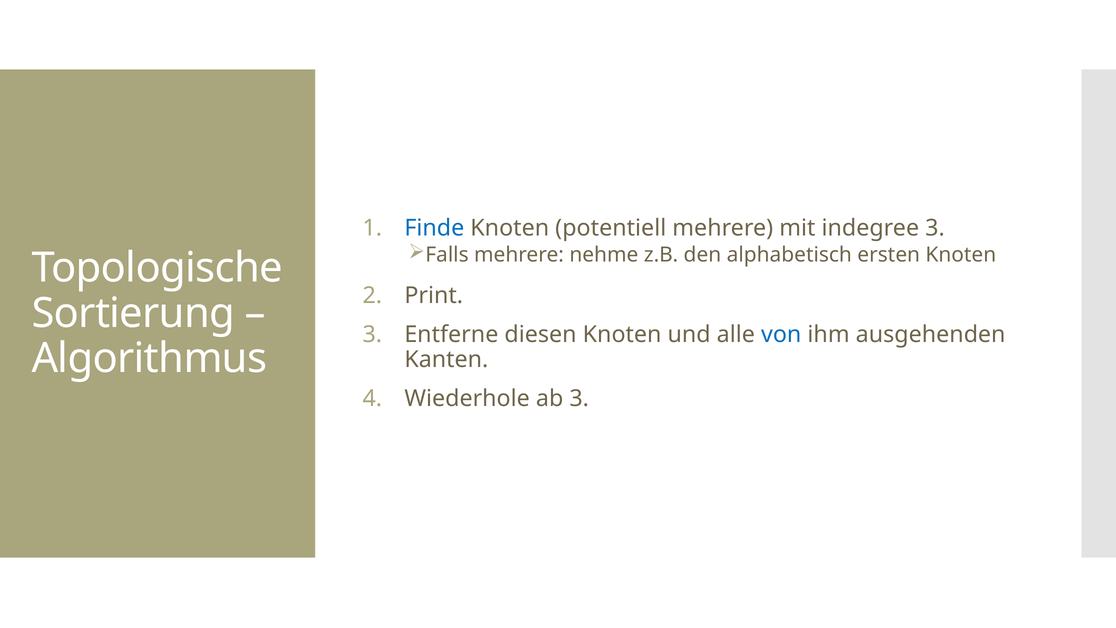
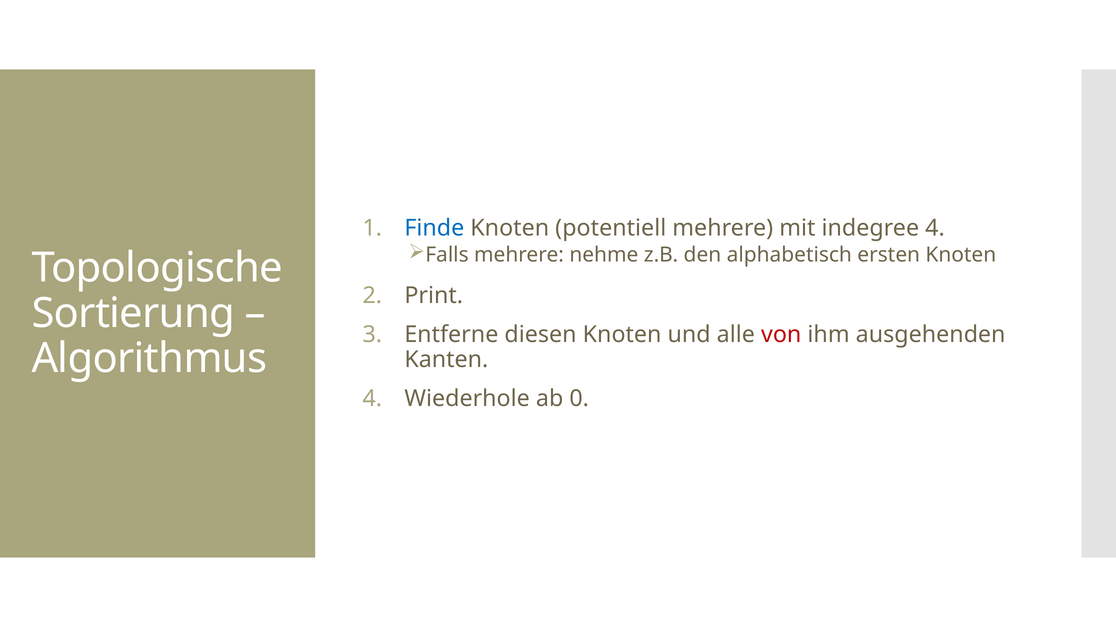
indegree 3: 3 -> 4
von colour: blue -> red
ab 3: 3 -> 0
